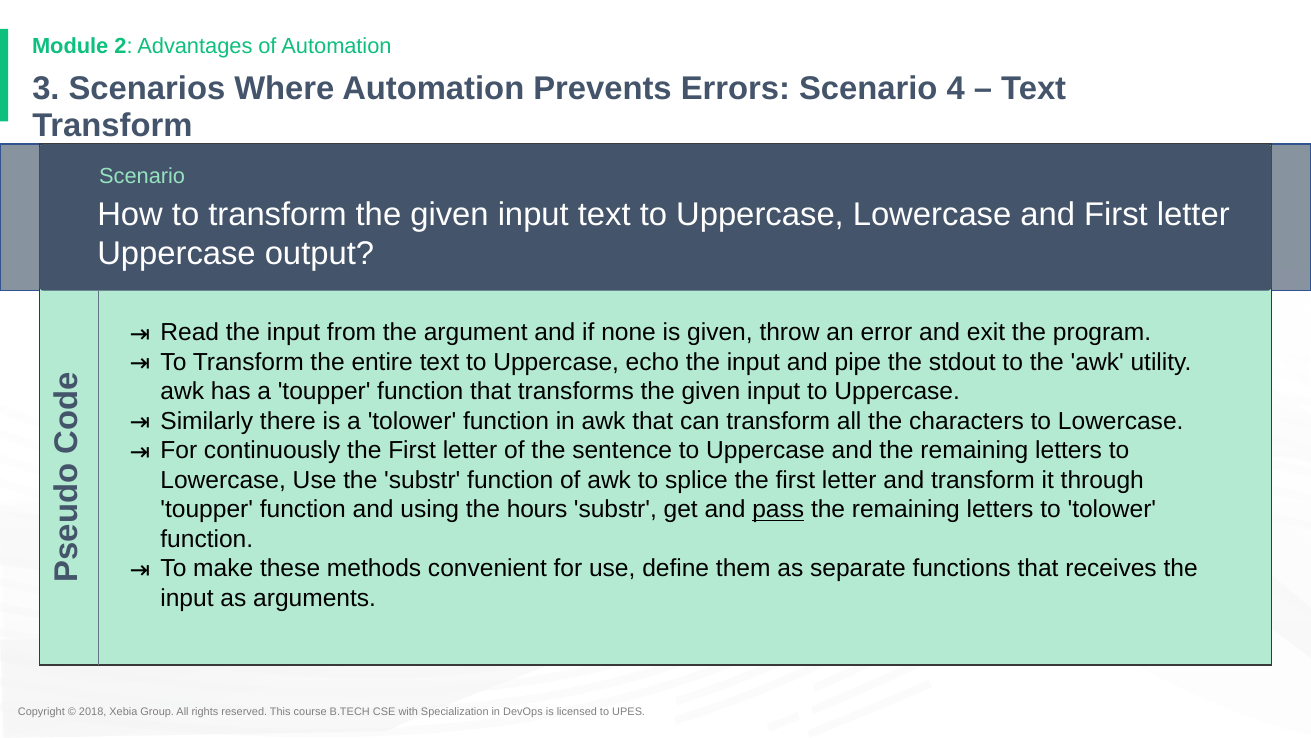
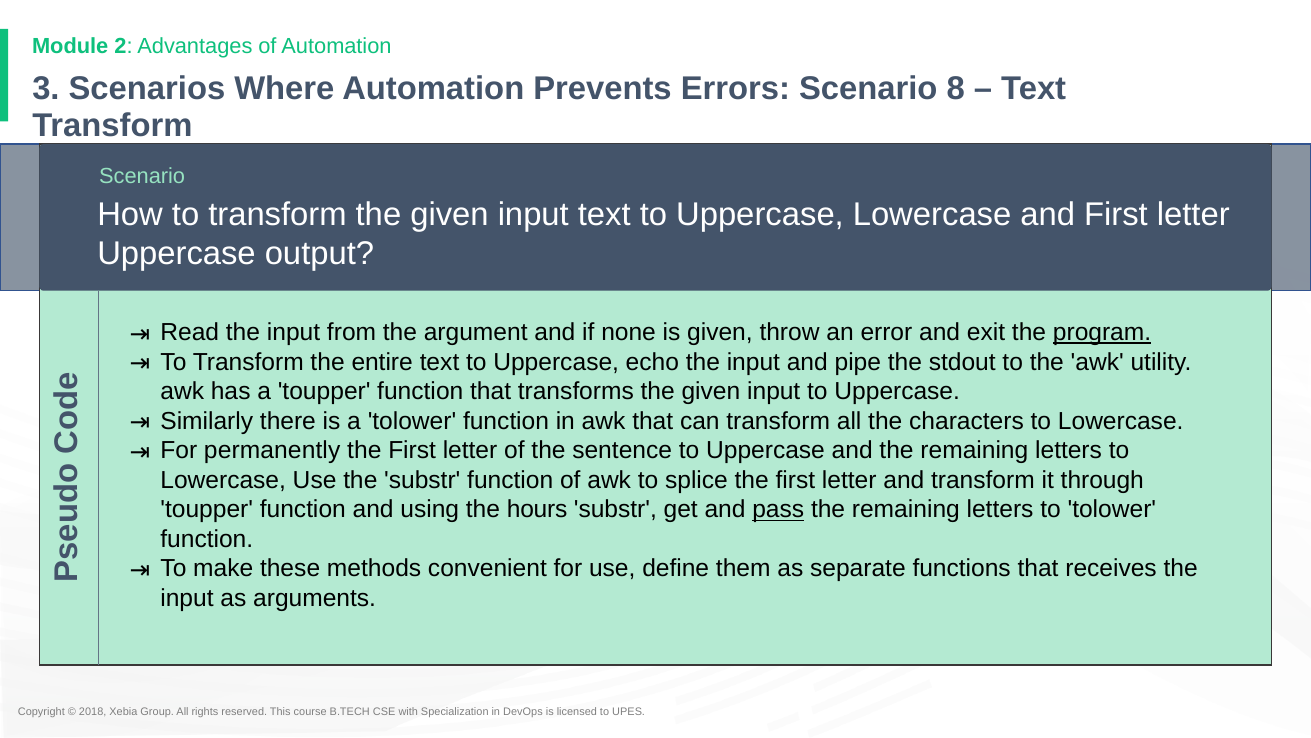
4: 4 -> 8
program underline: none -> present
continuously: continuously -> permanently
